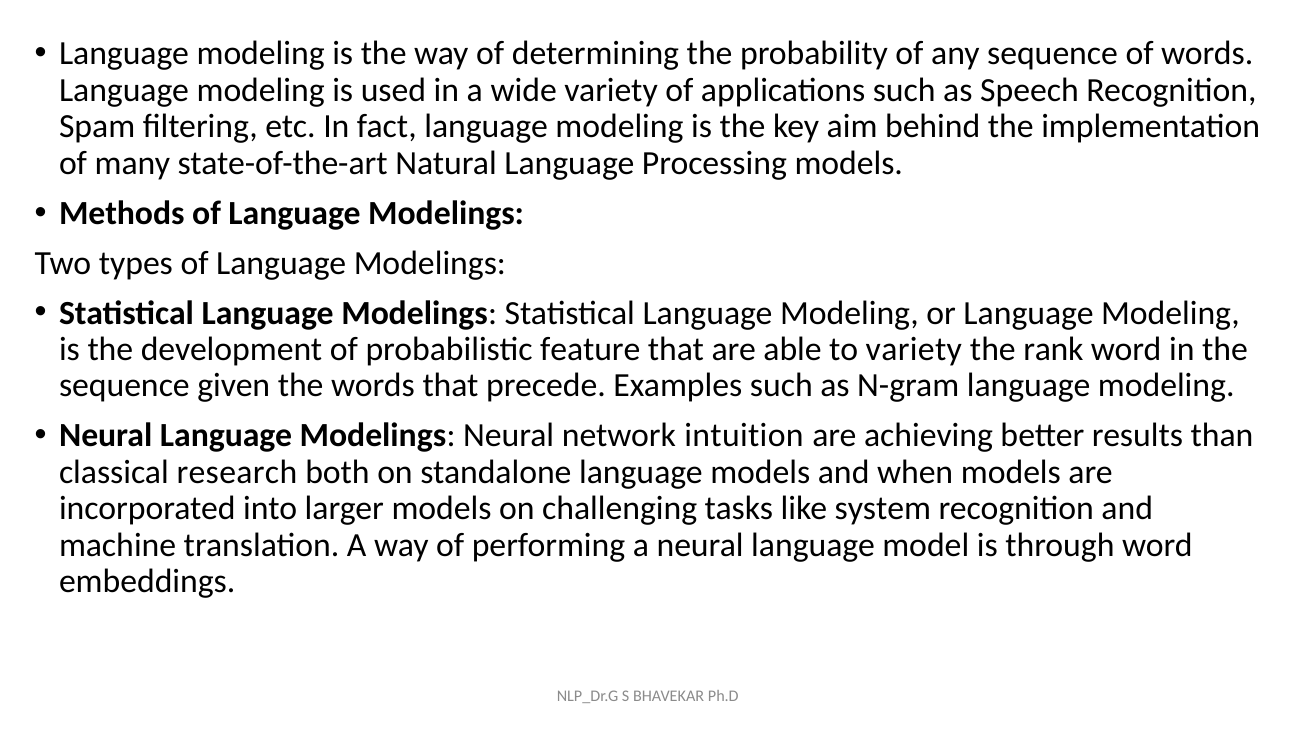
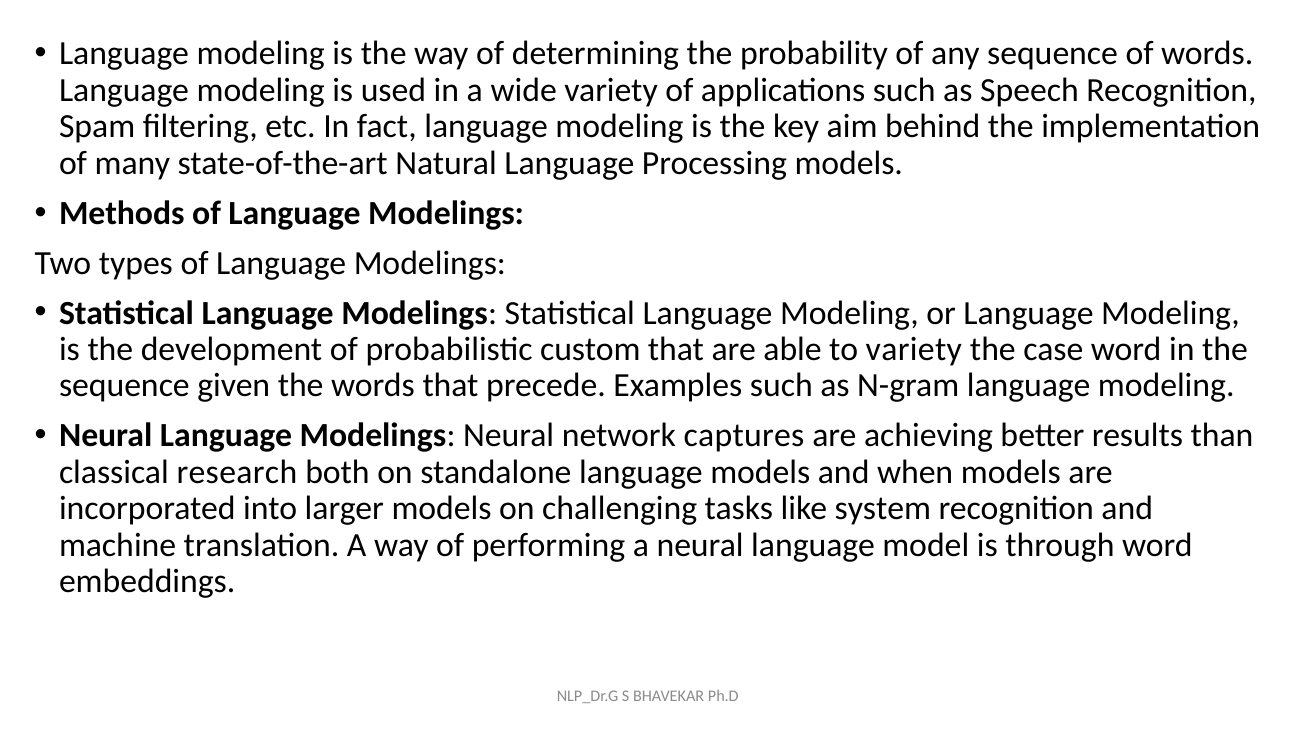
feature: feature -> custom
rank: rank -> case
intuition: intuition -> captures
